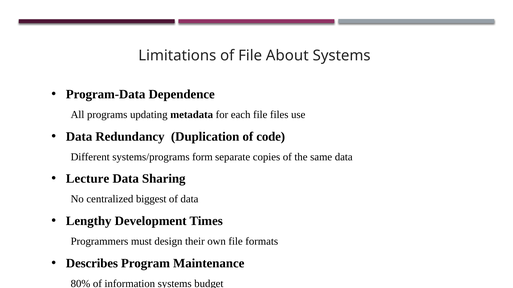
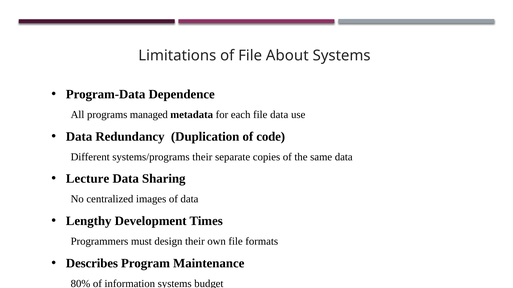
updating: updating -> managed
file files: files -> data
systems/programs form: form -> their
biggest: biggest -> images
